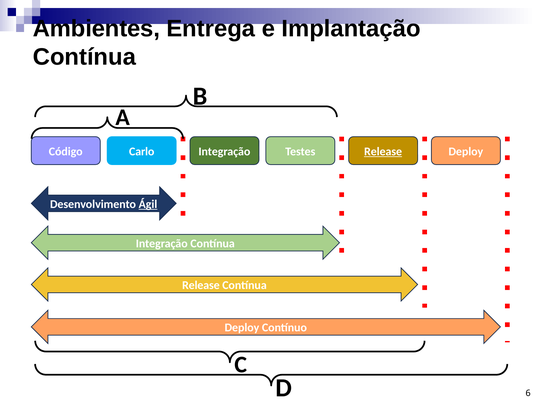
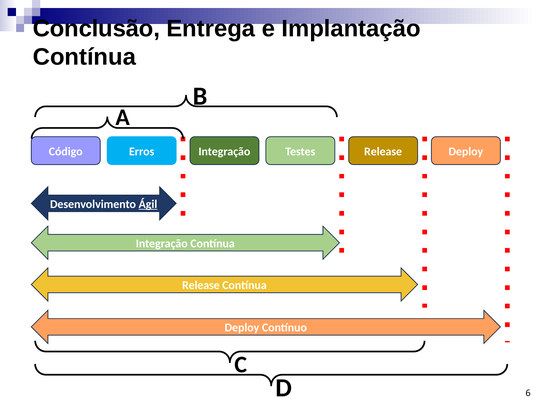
Ambientes: Ambientes -> Conclusão
Carlo: Carlo -> Erros
Release at (383, 151) underline: present -> none
